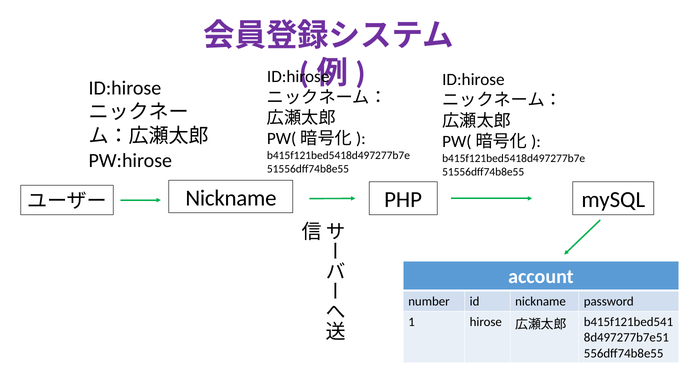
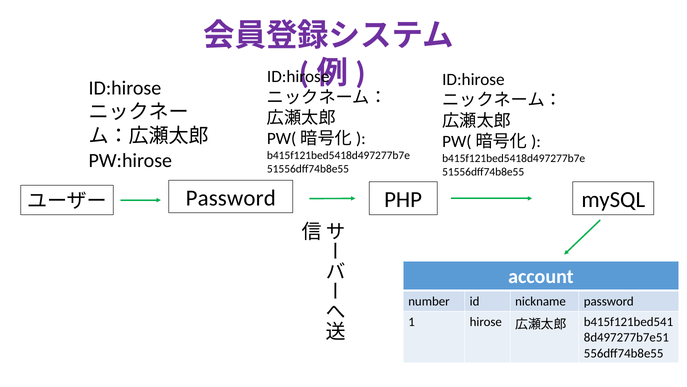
Nickname at (231, 198): Nickname -> Password
